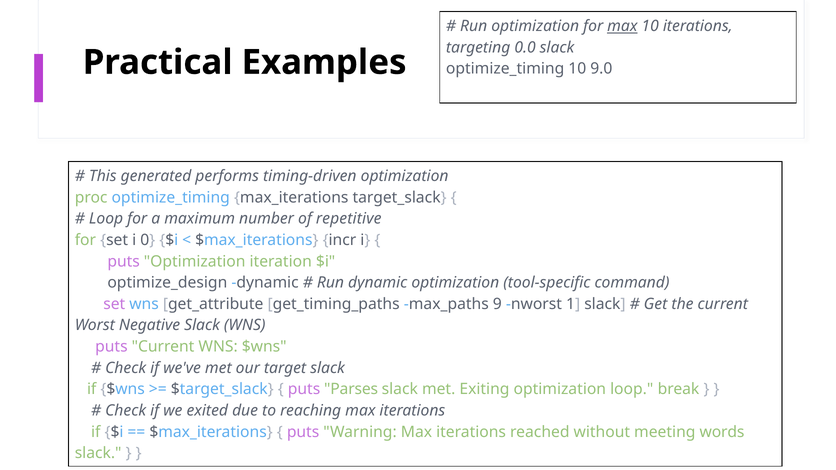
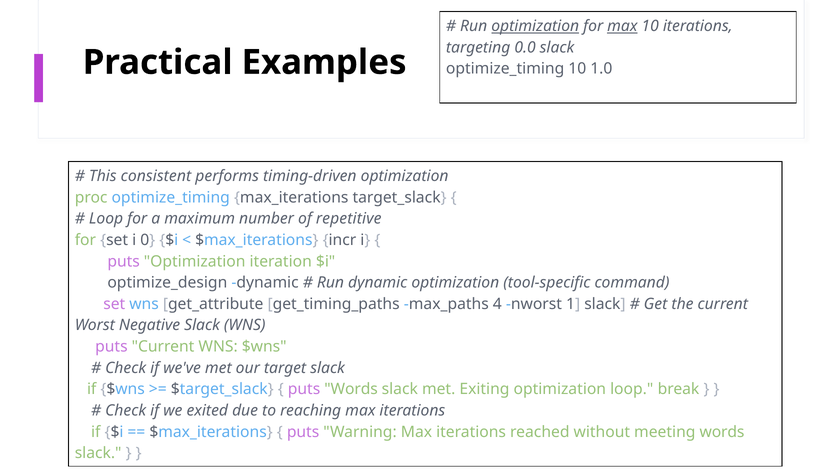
optimization at (535, 26) underline: none -> present
9.0: 9.0 -> 1.0
generated: generated -> consistent
9: 9 -> 4
puts Parses: Parses -> Words
